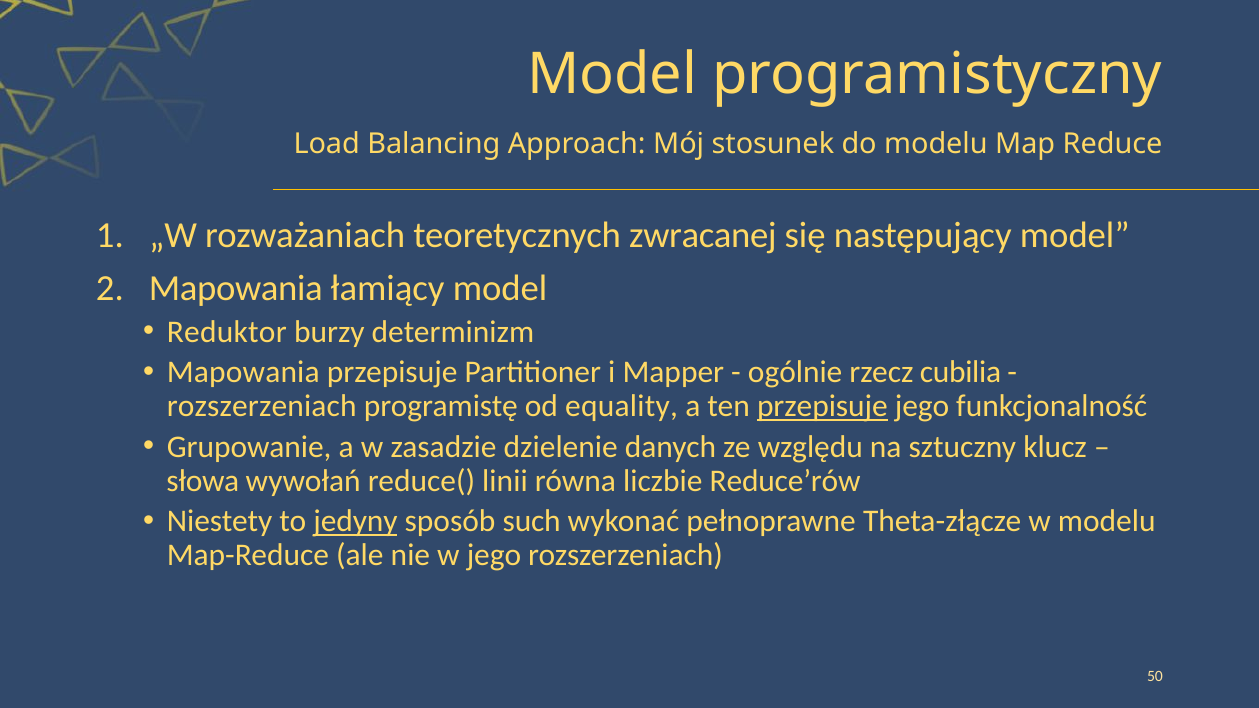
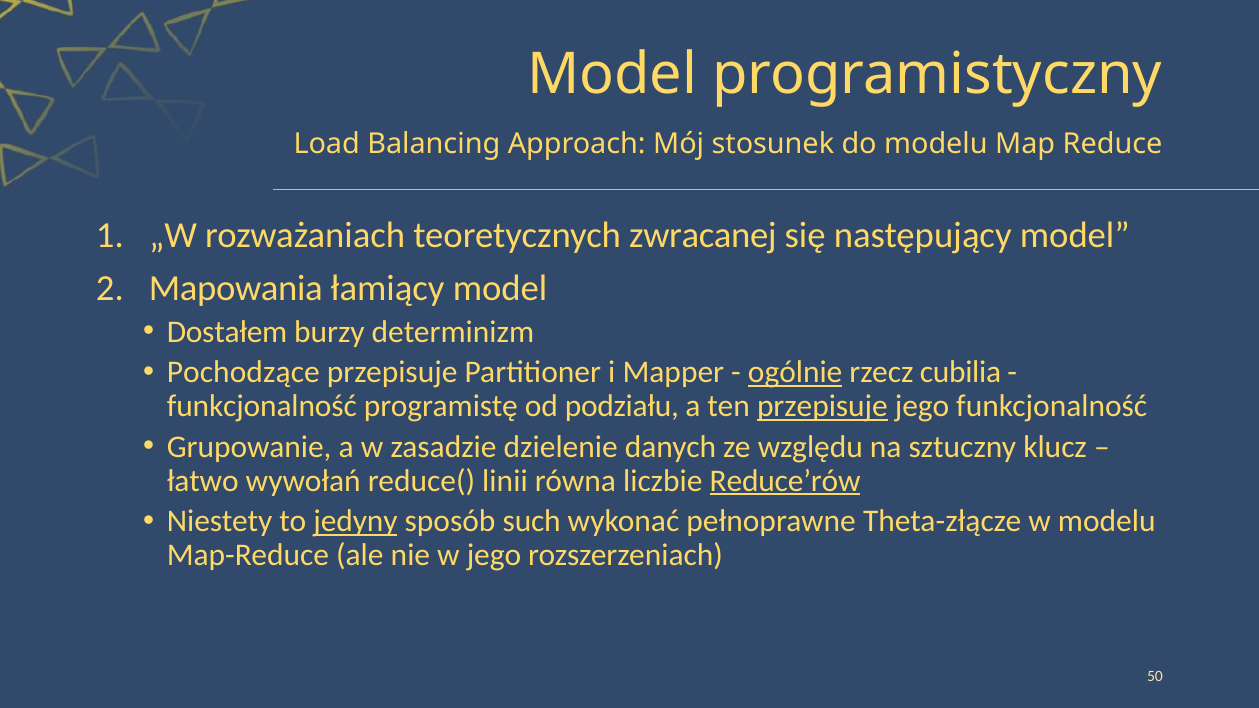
Reduktor: Reduktor -> Dostałem
Mapowania at (243, 372): Mapowania -> Pochodzące
ogólnie underline: none -> present
rozszerzeniach at (262, 406): rozszerzeniach -> funkcjonalność
equality: equality -> podziału
słowa: słowa -> łatwo
Reduce’rów underline: none -> present
